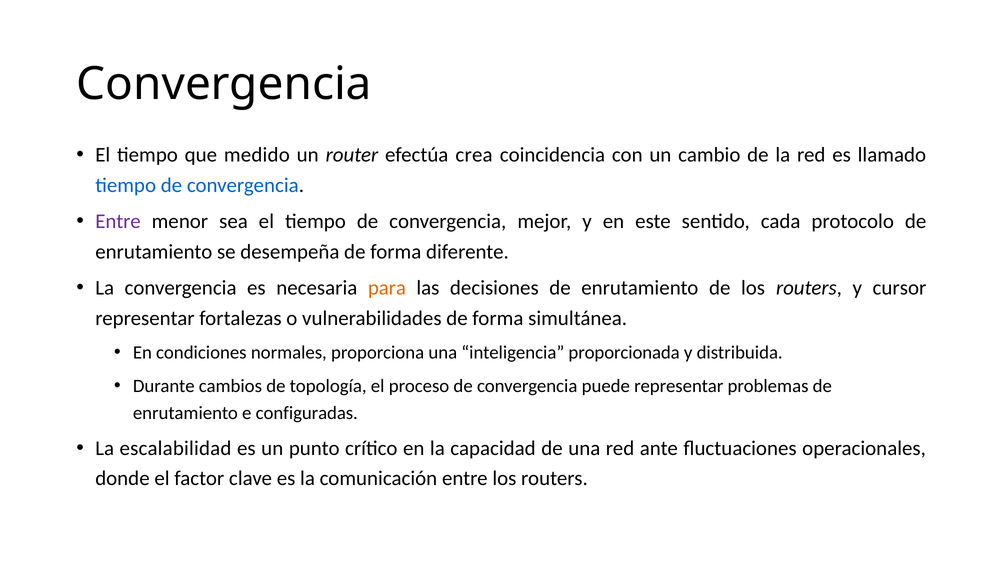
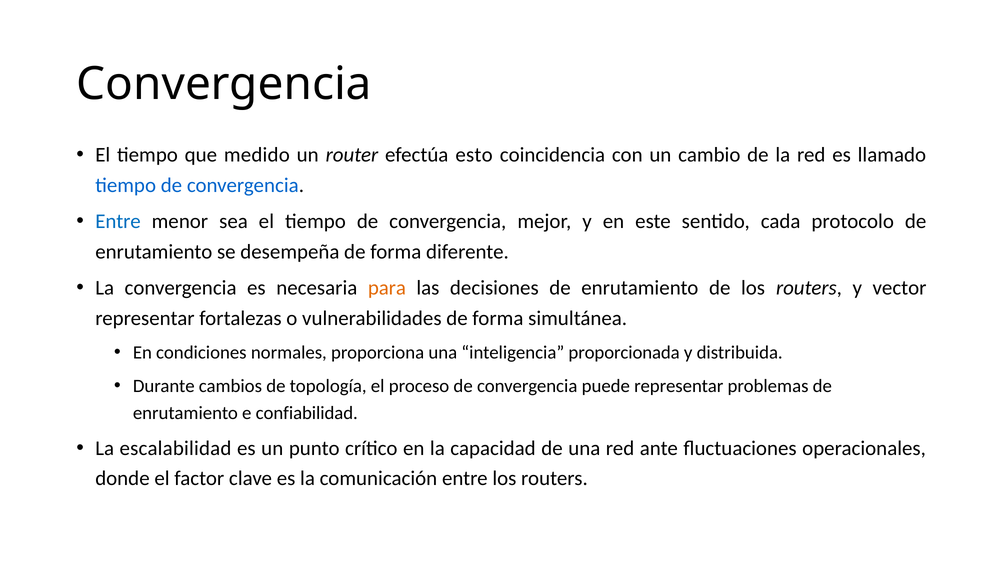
crea: crea -> esto
Entre at (118, 222) colour: purple -> blue
cursor: cursor -> vector
configuradas: configuradas -> confiabilidad
